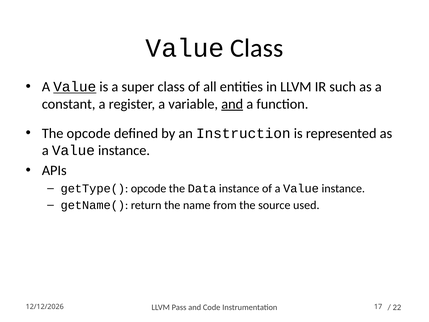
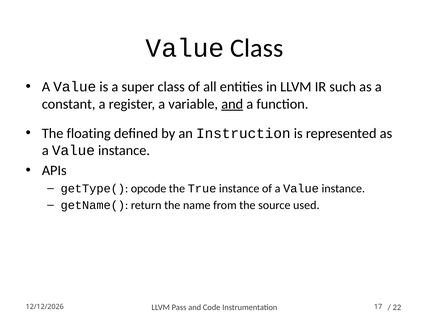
Value at (75, 87) underline: present -> none
The opcode: opcode -> floating
Data: Data -> True
